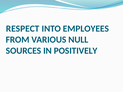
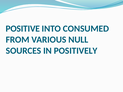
RESPECT: RESPECT -> POSITIVE
EMPLOYEES: EMPLOYEES -> CONSUMED
